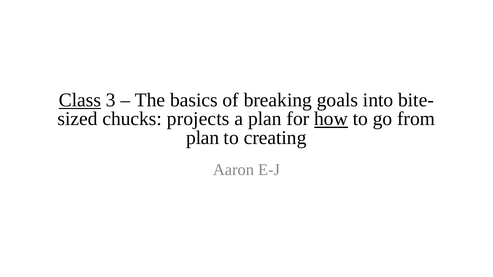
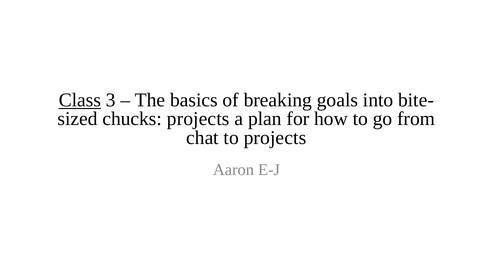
how underline: present -> none
plan at (203, 138): plan -> chat
to creating: creating -> projects
